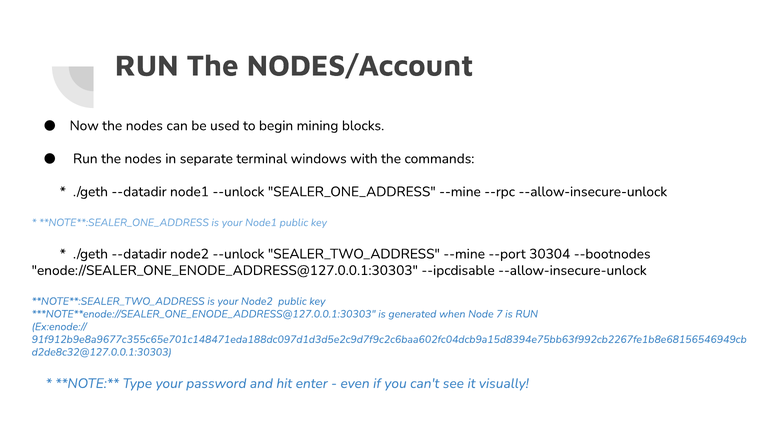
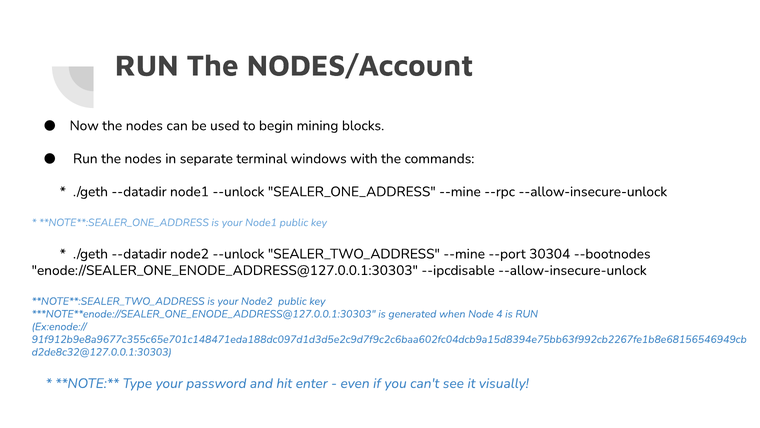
7: 7 -> 4
